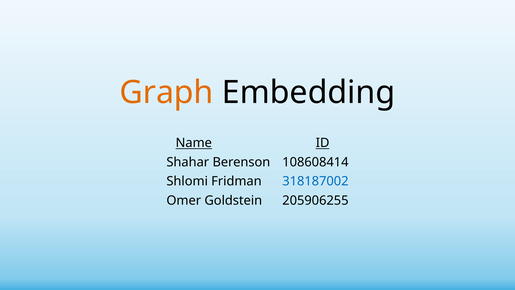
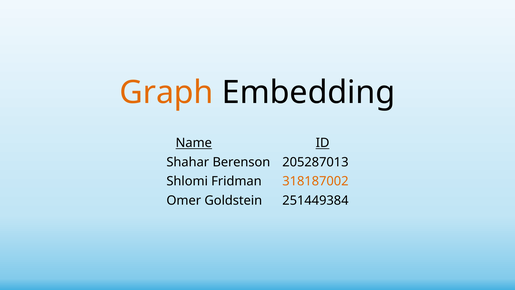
108608414: 108608414 -> 205287013
318187002 colour: blue -> orange
205906255: 205906255 -> 251449384
